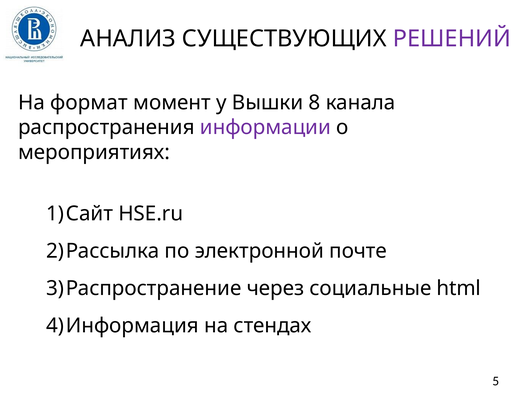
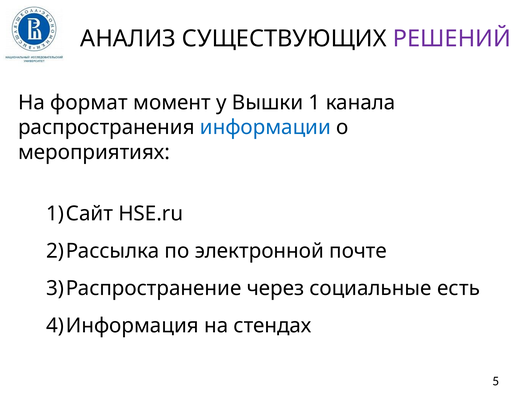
8: 8 -> 1
информации colour: purple -> blue
html: html -> есть
